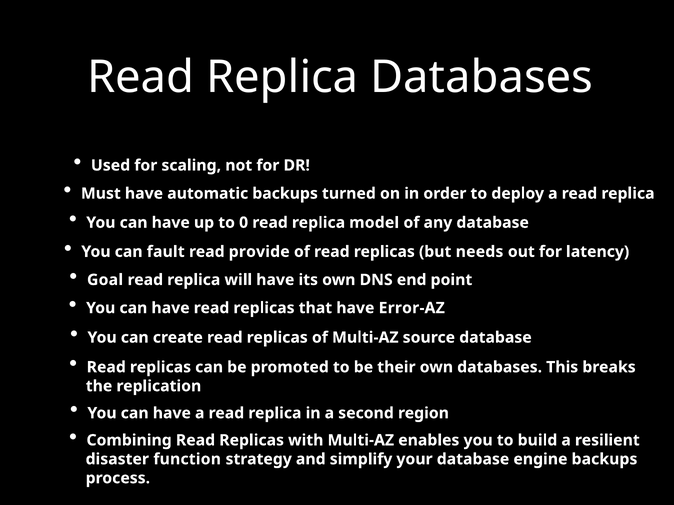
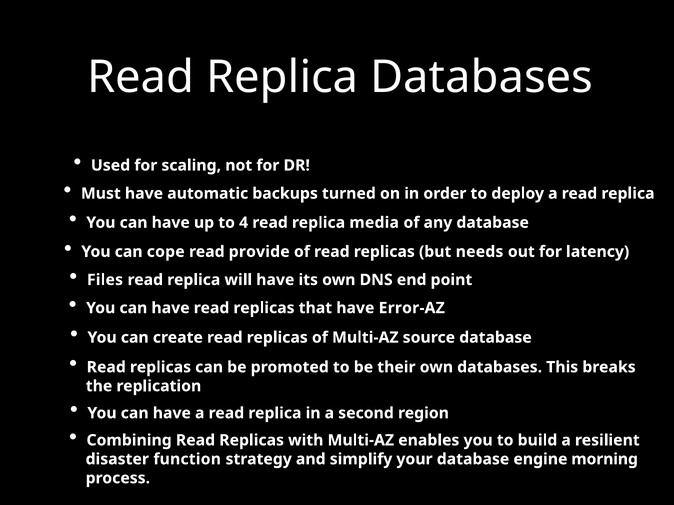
0: 0 -> 4
model: model -> media
fault: fault -> cope
Goal: Goal -> Files
engine backups: backups -> morning
